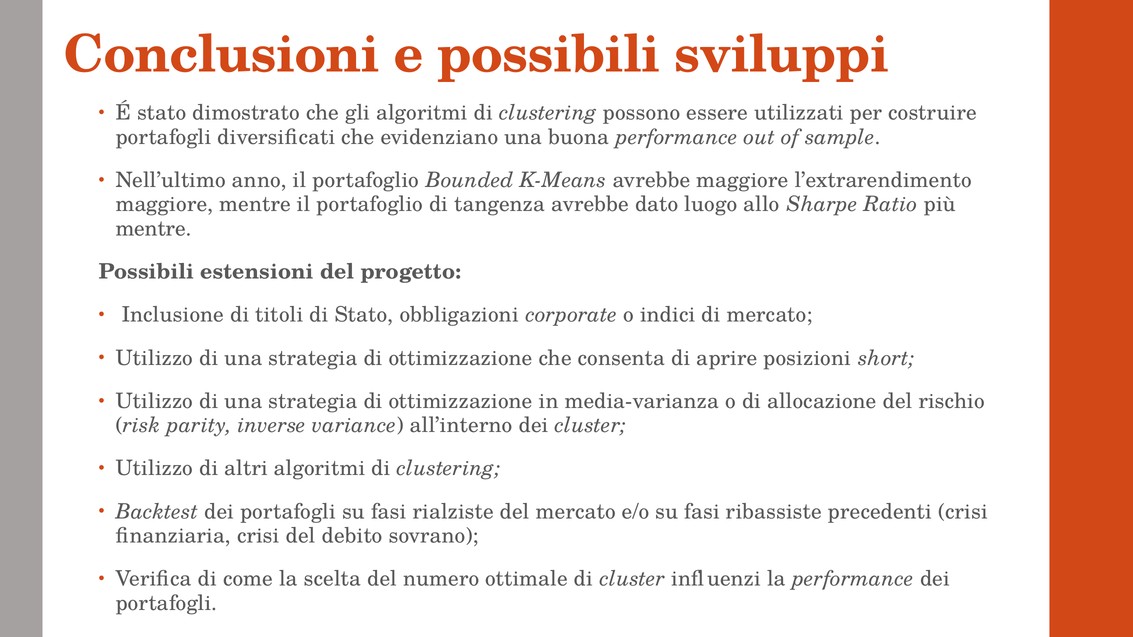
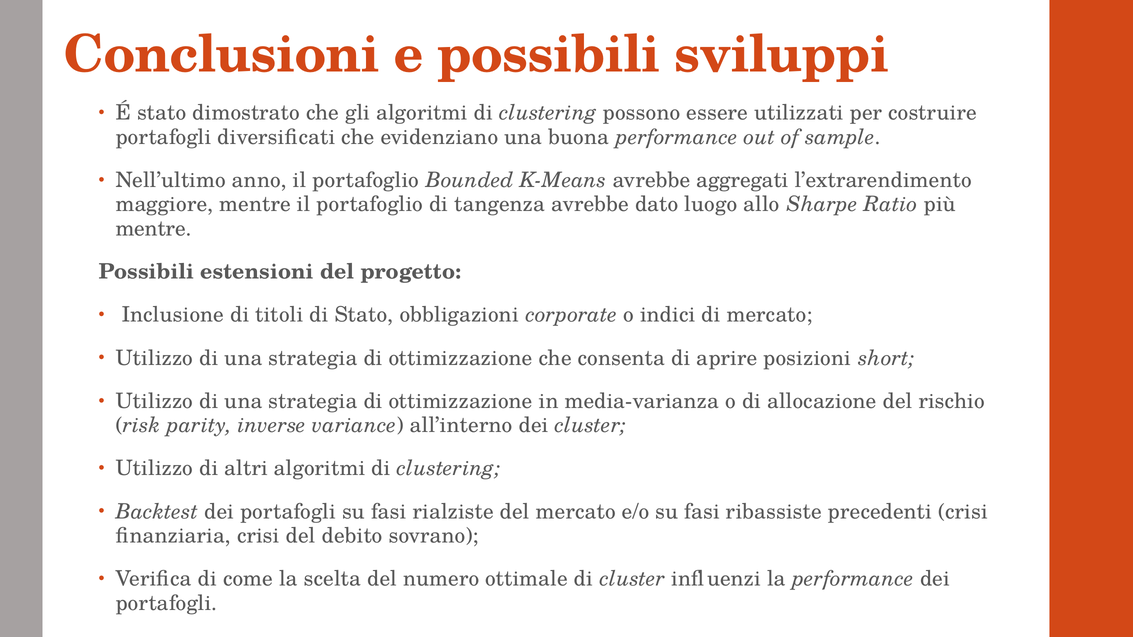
avrebbe maggiore: maggiore -> aggregati
